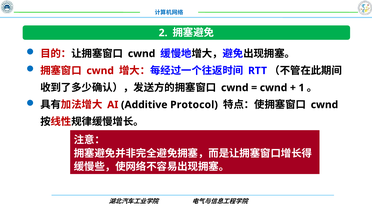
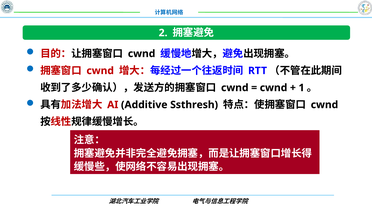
Protocol: Protocol -> Ssthresh
